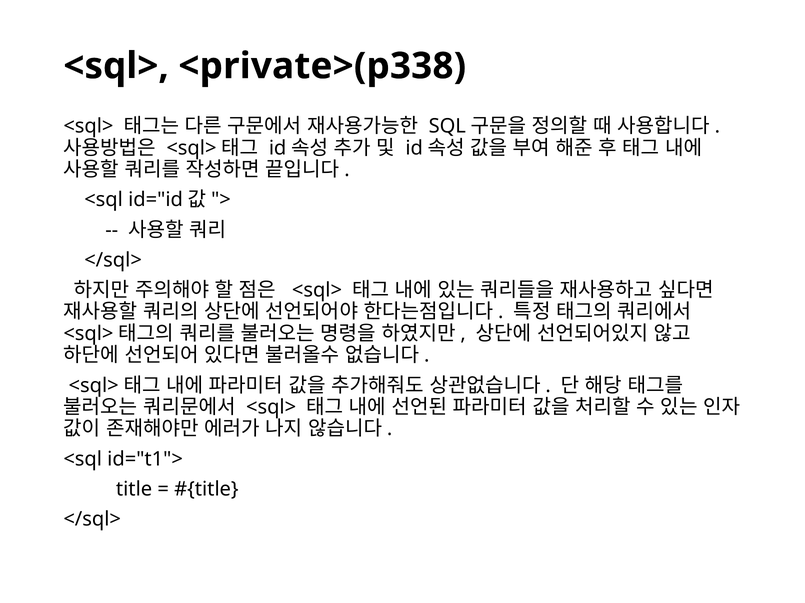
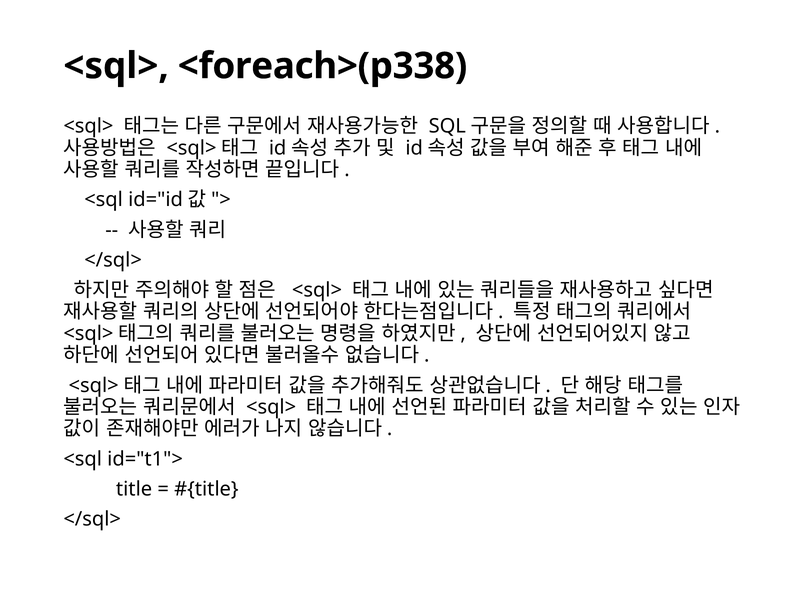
<private>(p338: <private>(p338 -> <foreach>(p338
